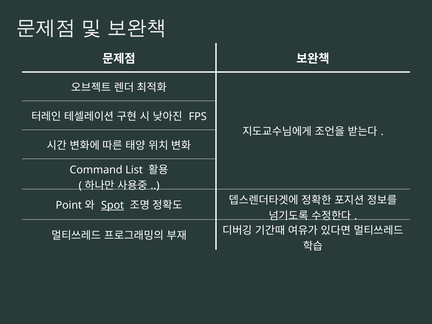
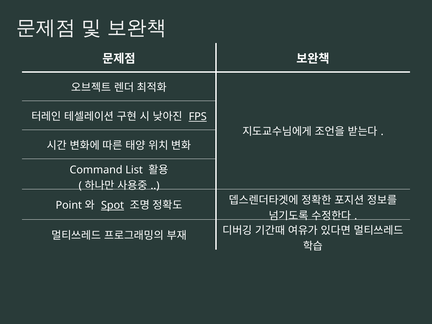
FPS underline: none -> present
